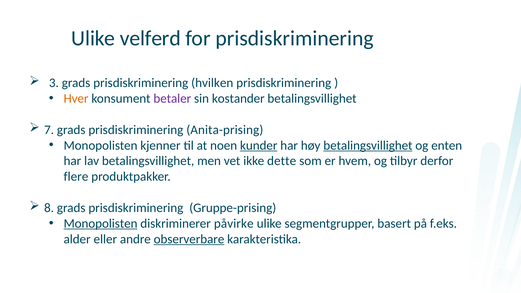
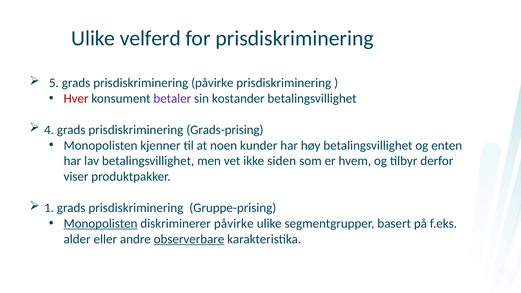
3: 3 -> 5
prisdiskriminering hvilken: hvilken -> påvirke
Hver colour: orange -> red
7: 7 -> 4
Anita-prising: Anita-prising -> Grads-prising
kunder underline: present -> none
betalingsvillighet at (368, 145) underline: present -> none
dette: dette -> siden
flere: flere -> viser
8: 8 -> 1
